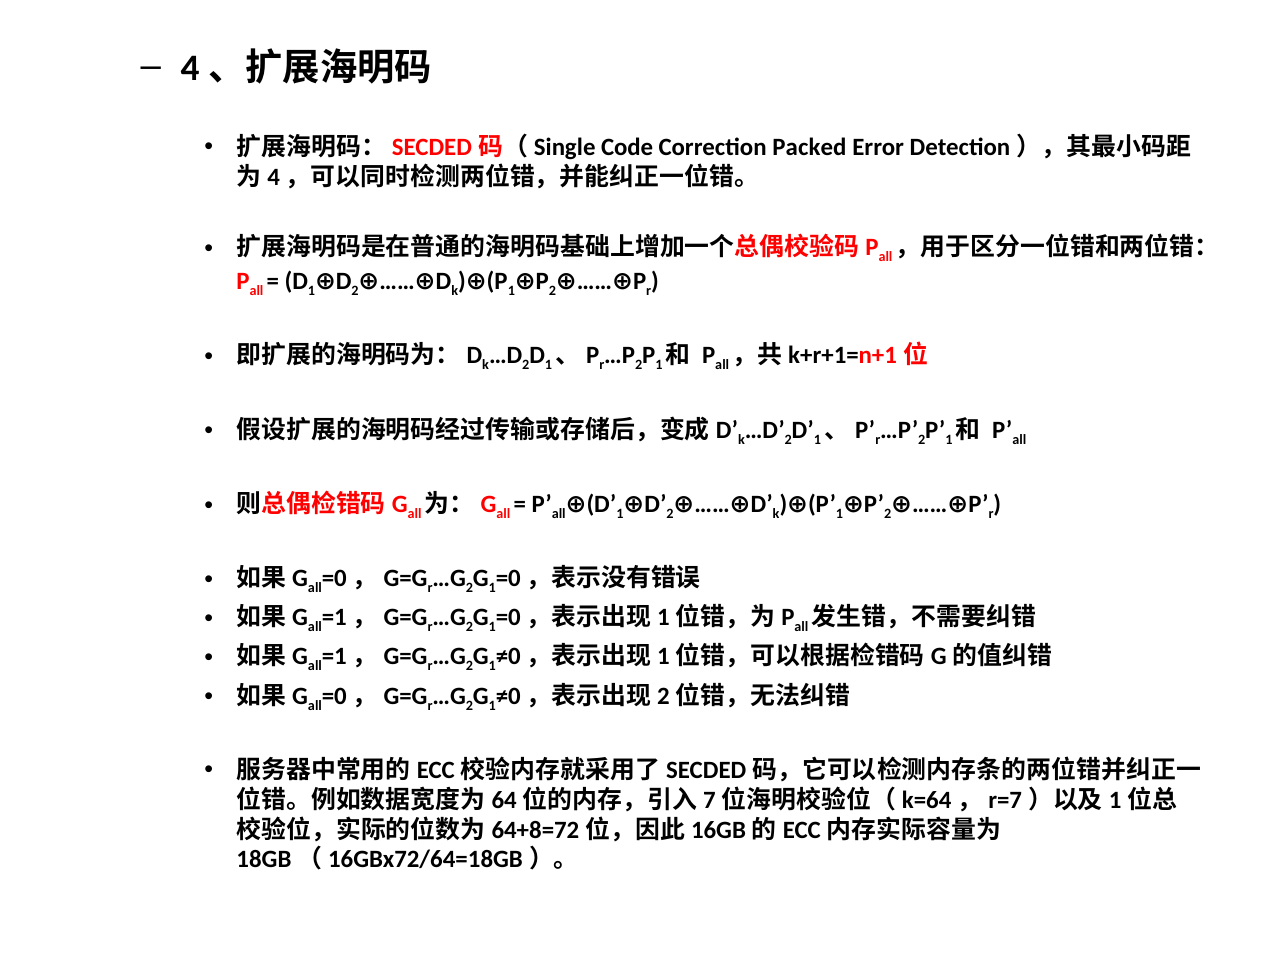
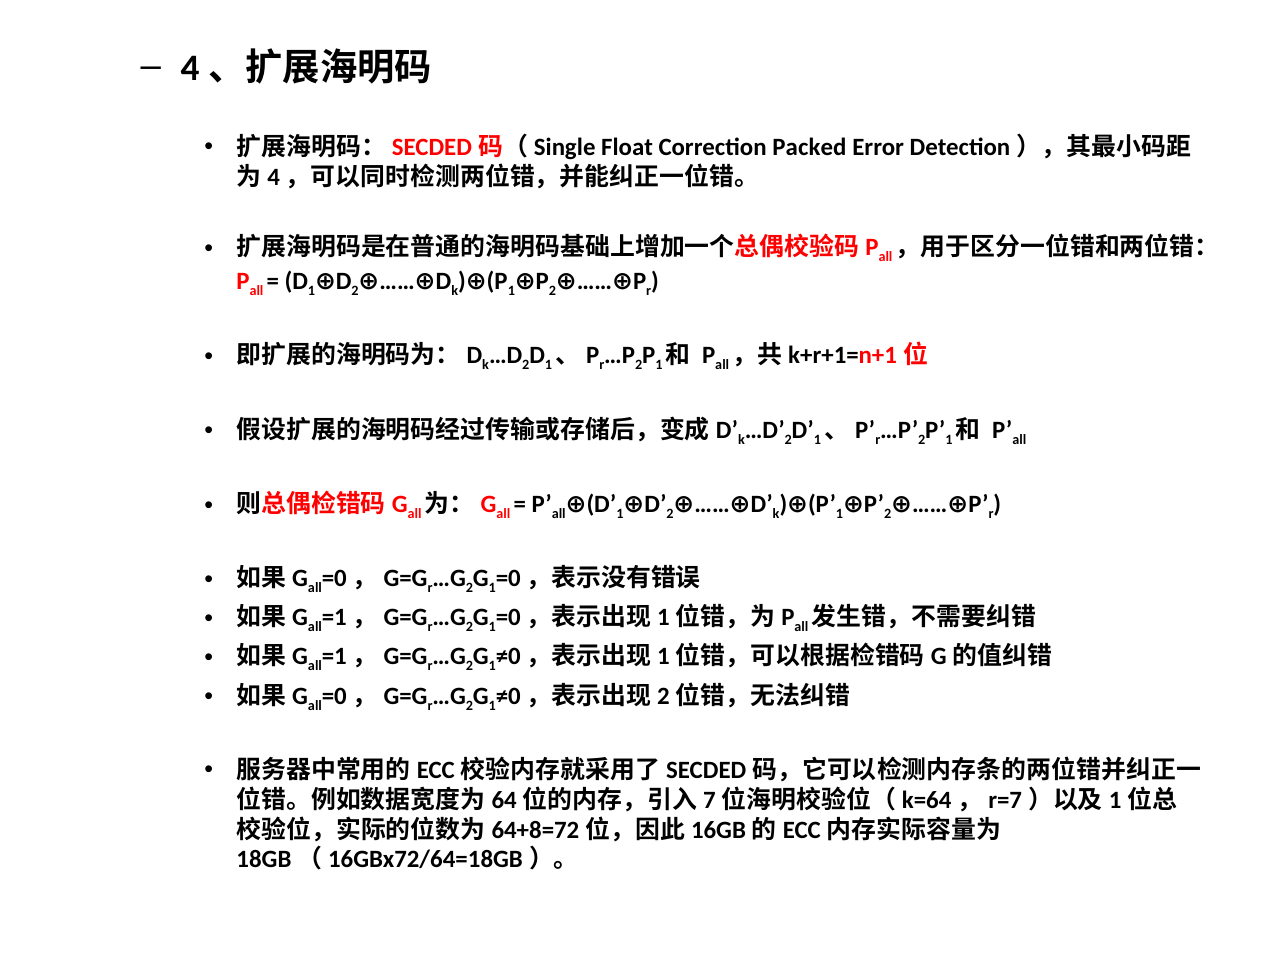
Code: Code -> Float
